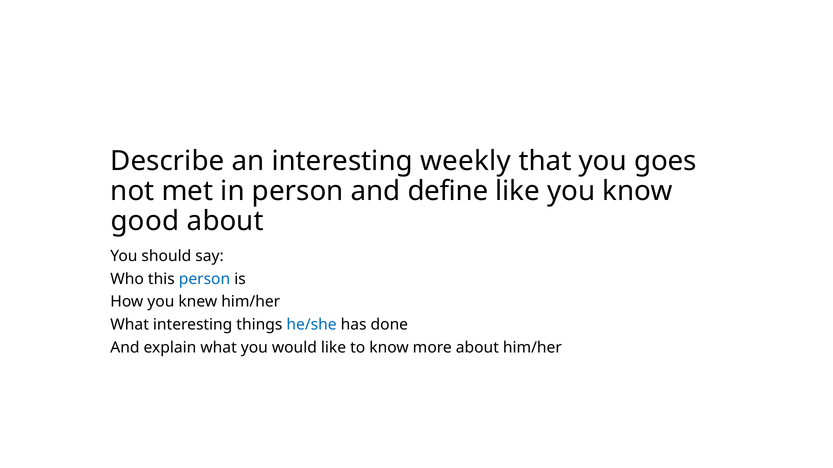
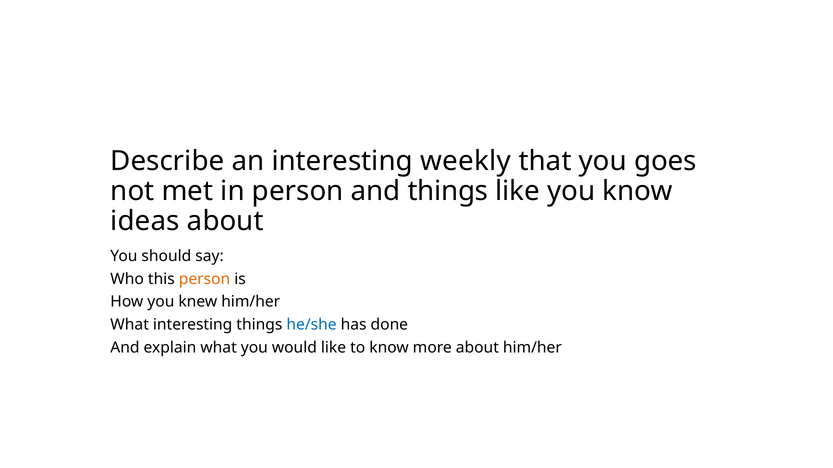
and define: define -> things
good: good -> ideas
person at (205, 279) colour: blue -> orange
